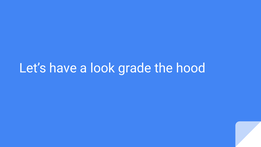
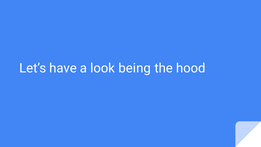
grade: grade -> being
